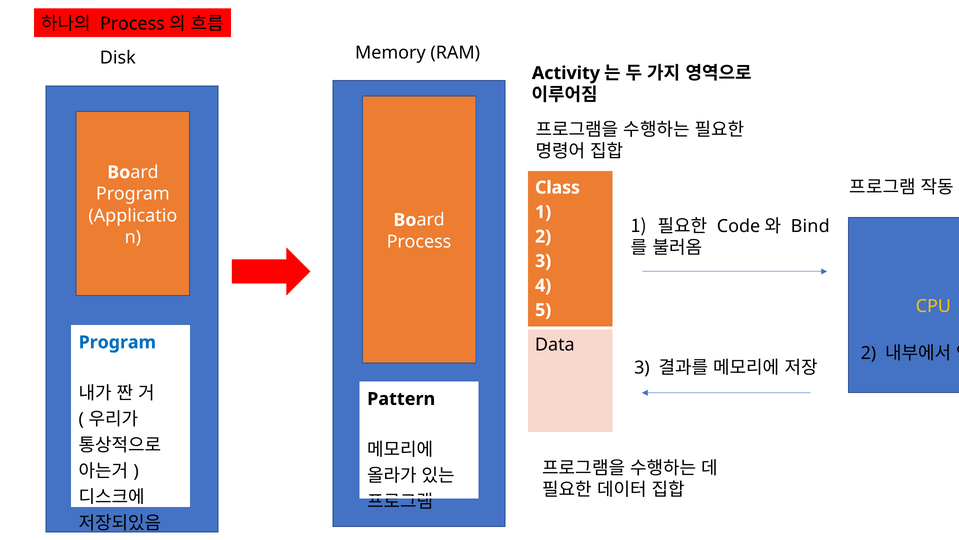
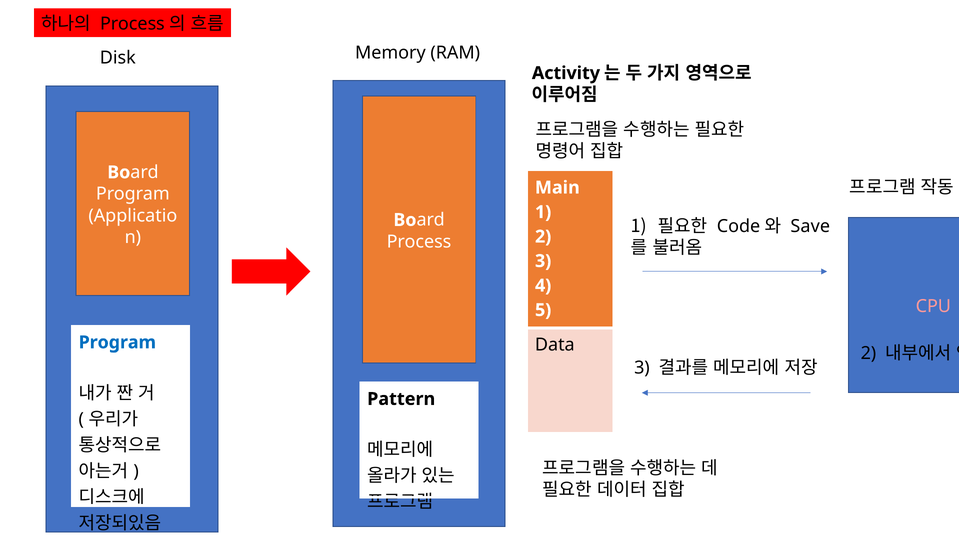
Class: Class -> Main
Bind: Bind -> Save
CPU colour: yellow -> pink
